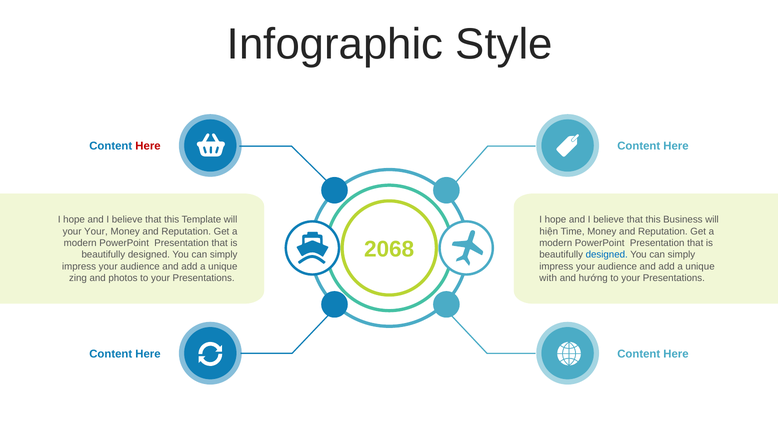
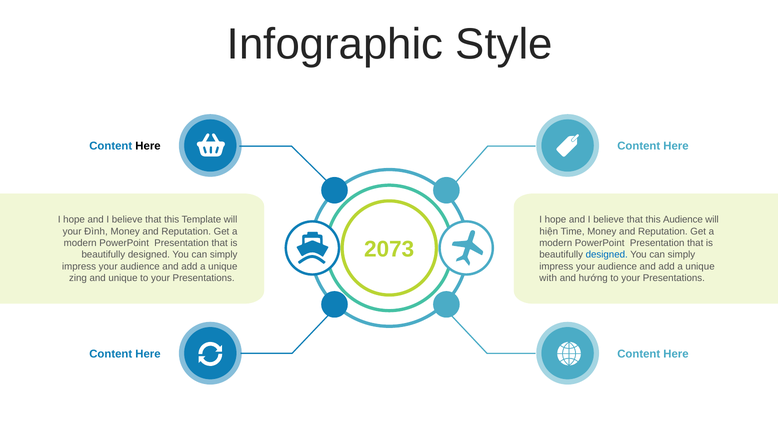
Here at (148, 146) colour: red -> black
this Business: Business -> Audience
your Your: Your -> Đình
2068: 2068 -> 2073
and photos: photos -> unique
